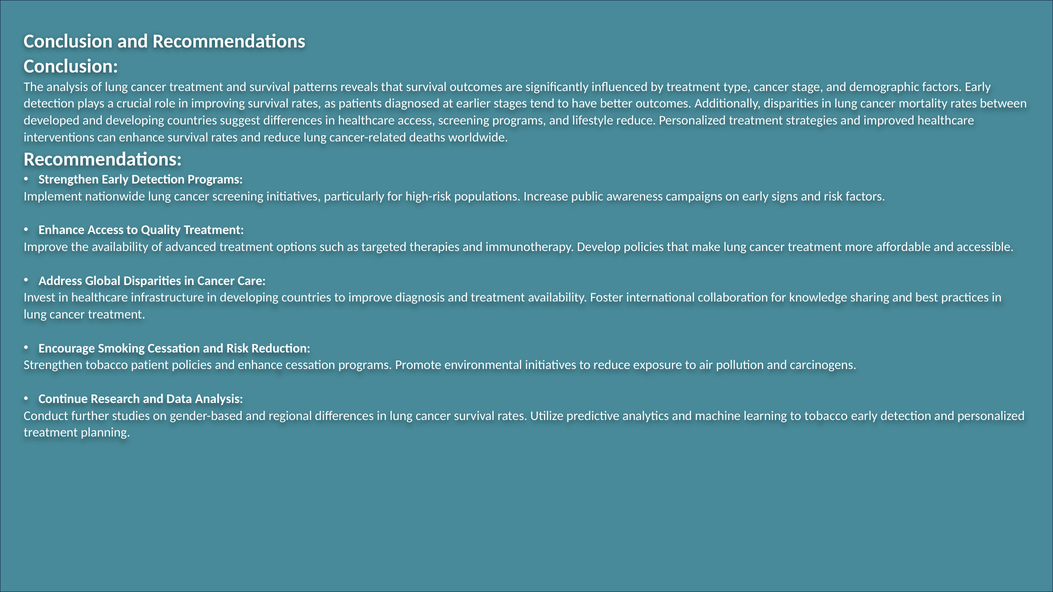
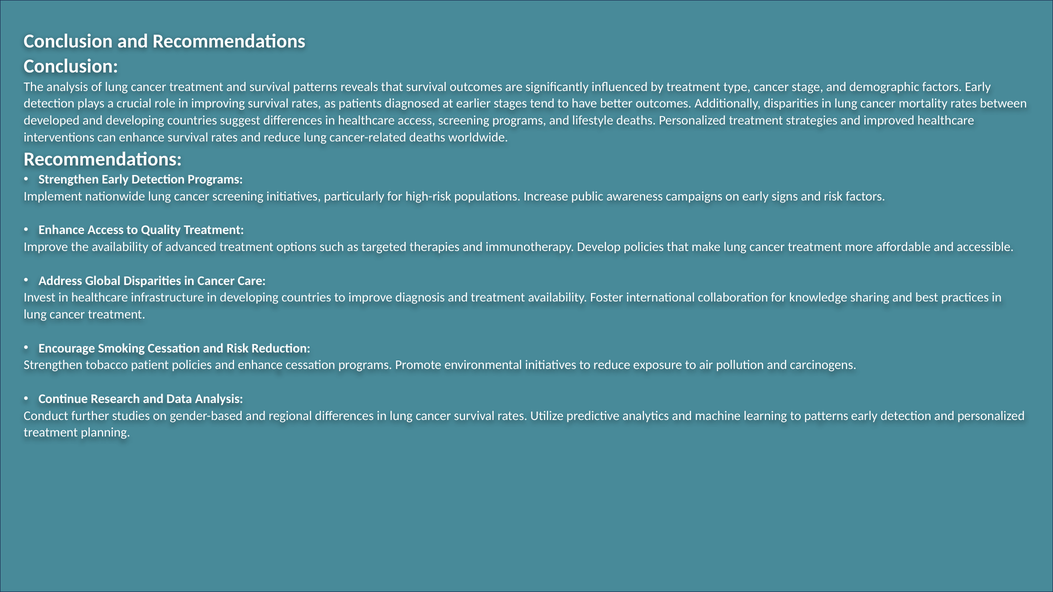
lifestyle reduce: reduce -> deaths
to tobacco: tobacco -> patterns
